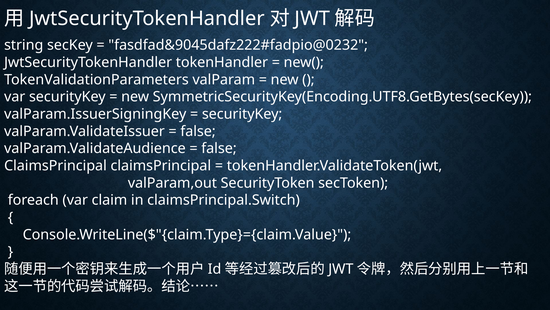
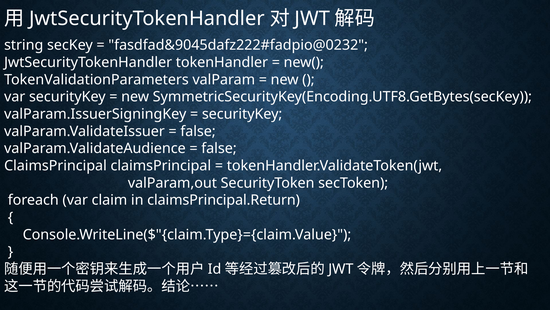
claimsPrincipal.Switch: claimsPrincipal.Switch -> claimsPrincipal.Return
